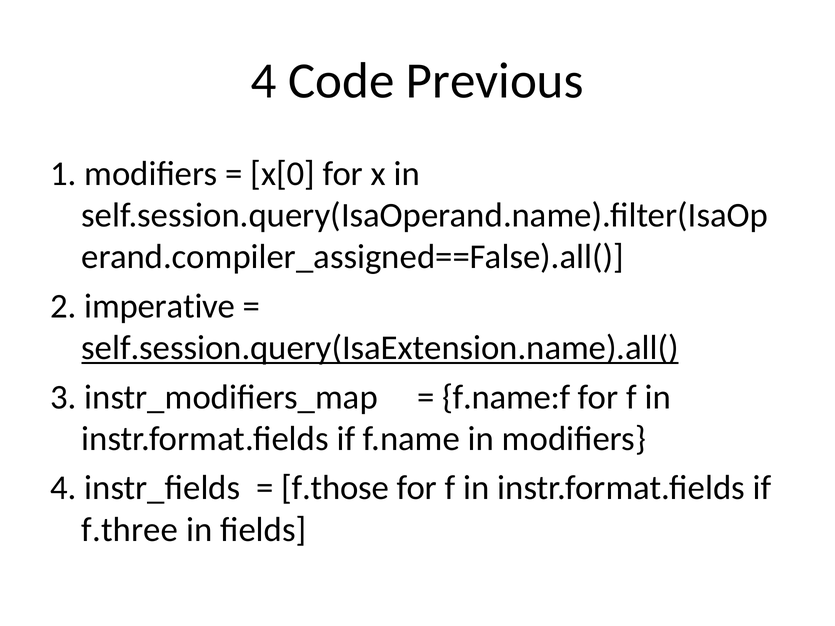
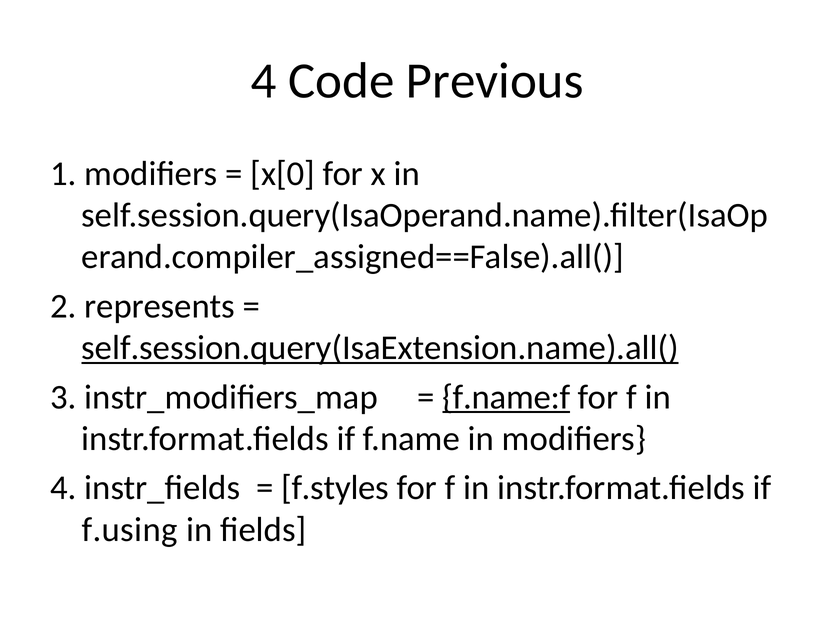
imperative: imperative -> represents
f.name:f underline: none -> present
f.those: f.those -> f.styles
f.three: f.three -> f.using
